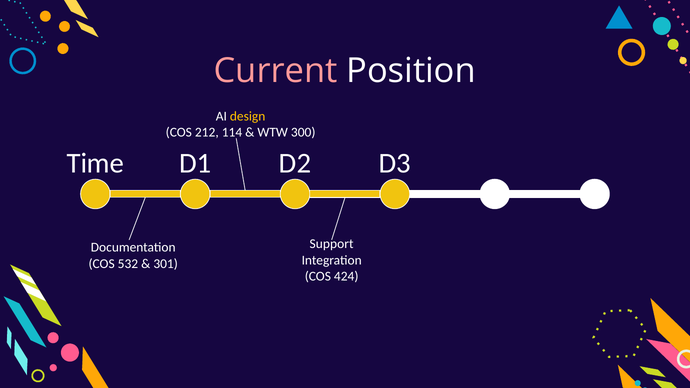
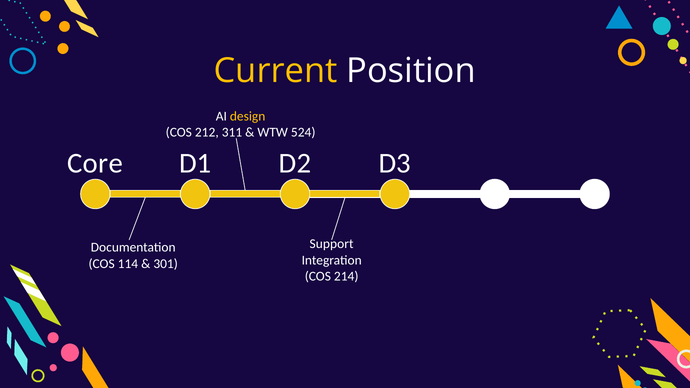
Current colour: pink -> yellow
114: 114 -> 311
300: 300 -> 524
Time: Time -> Core
532: 532 -> 114
424: 424 -> 214
